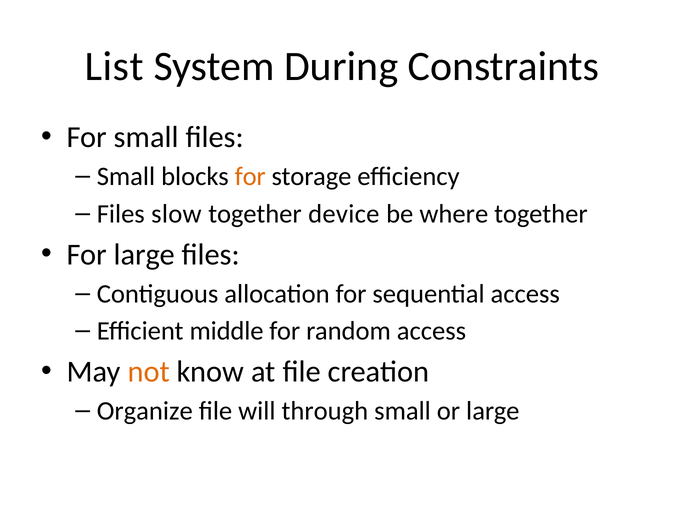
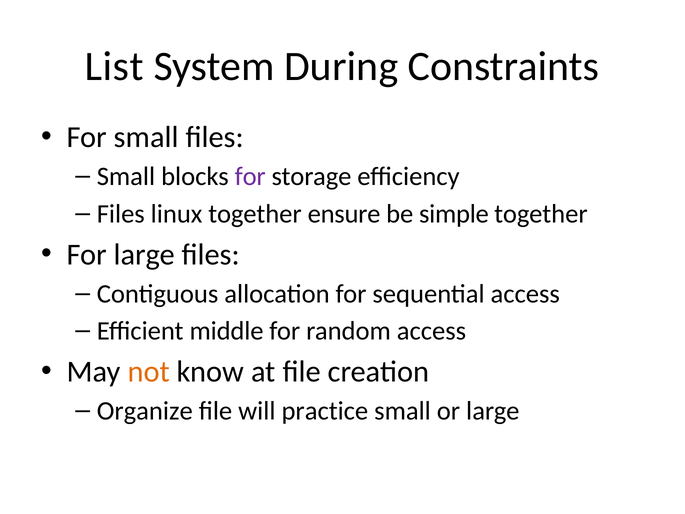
for at (250, 176) colour: orange -> purple
slow: slow -> linux
device: device -> ensure
where: where -> simple
through: through -> practice
